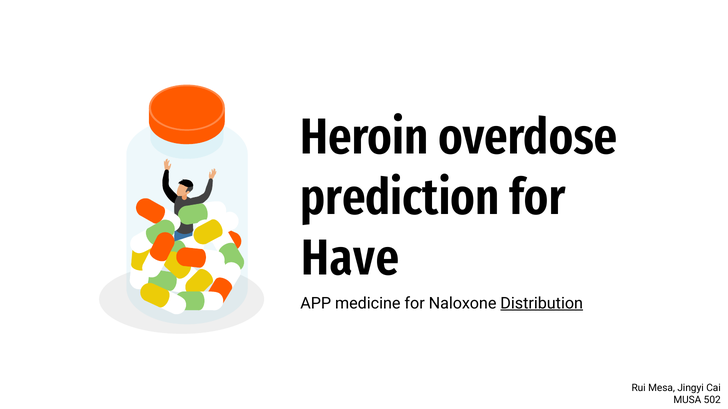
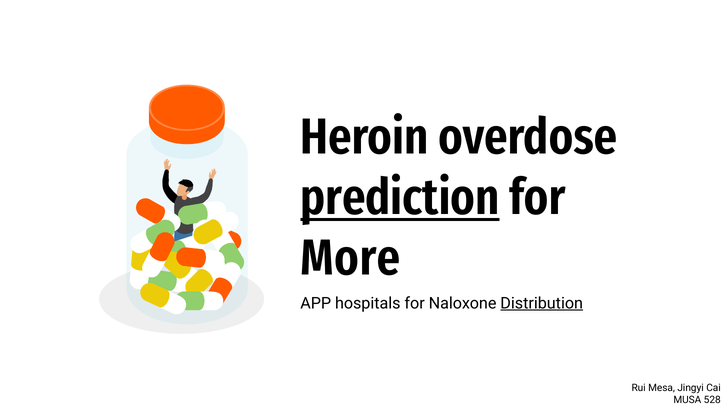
prediction underline: none -> present
Have: Have -> More
medicine: medicine -> hospitals
502: 502 -> 528
